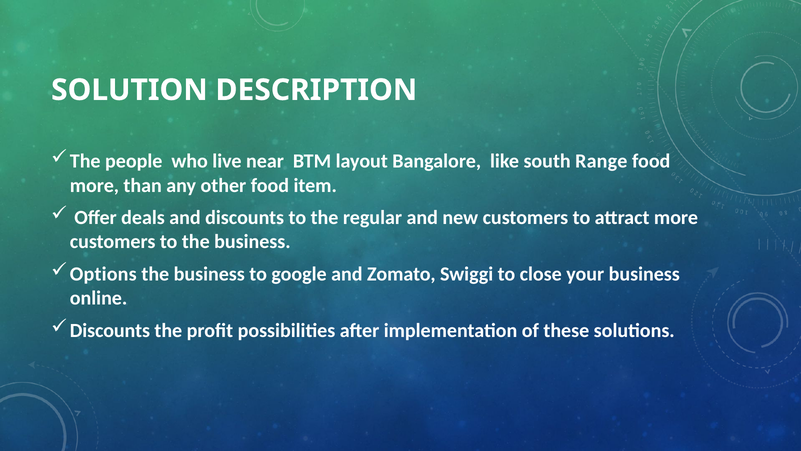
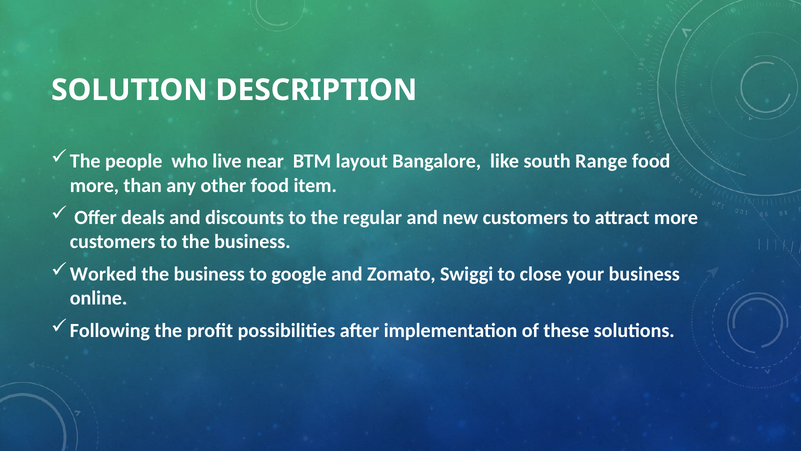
Options: Options -> Worked
Discounts at (110, 330): Discounts -> Following
